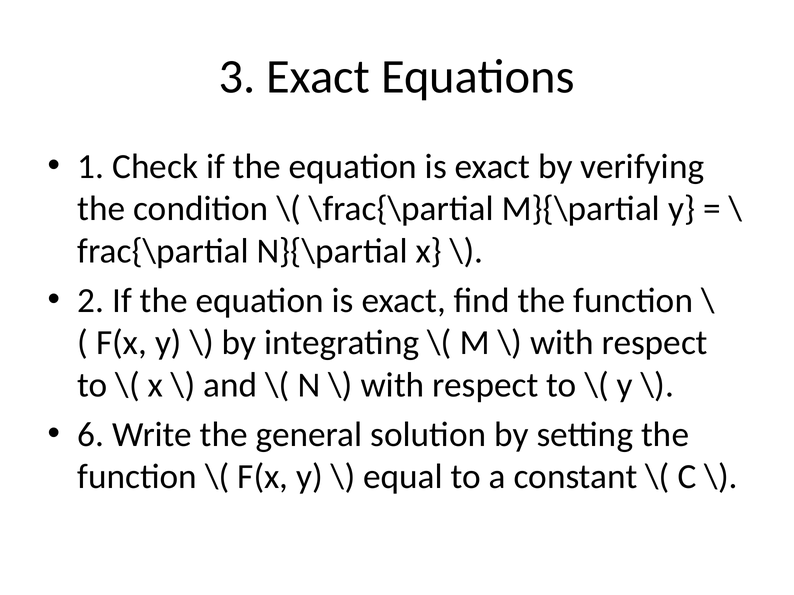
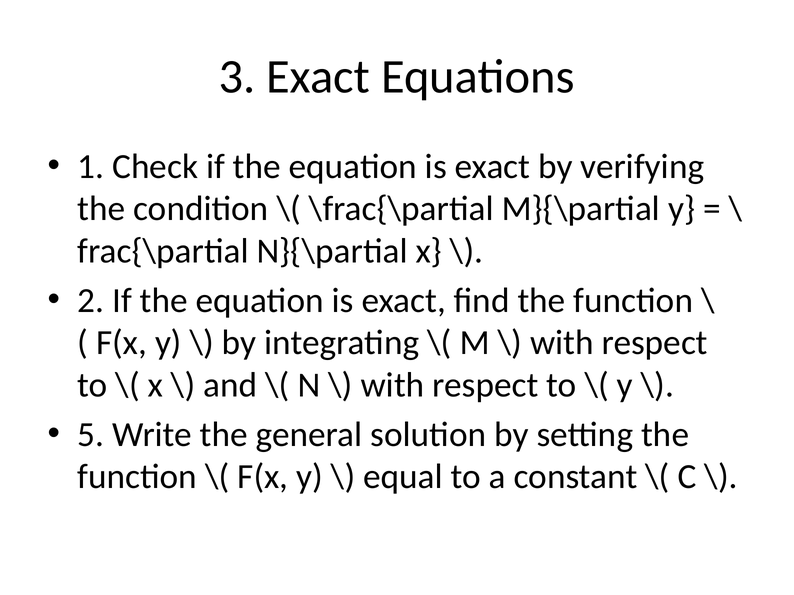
6: 6 -> 5
